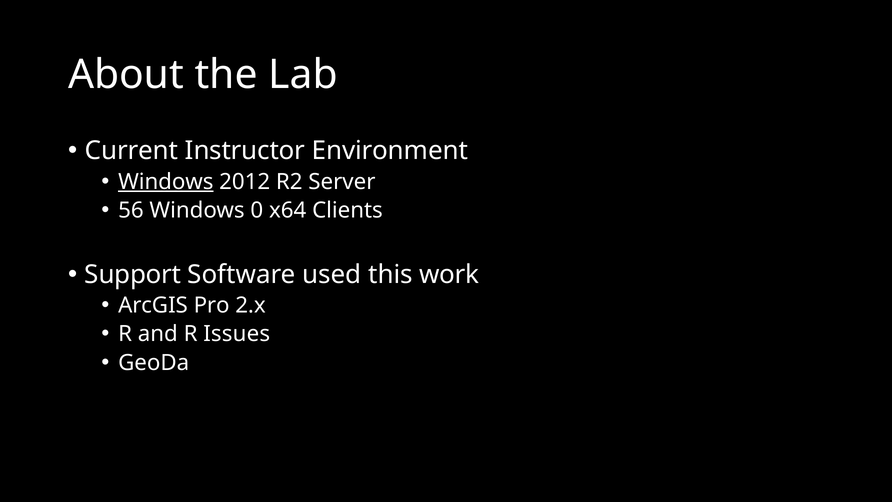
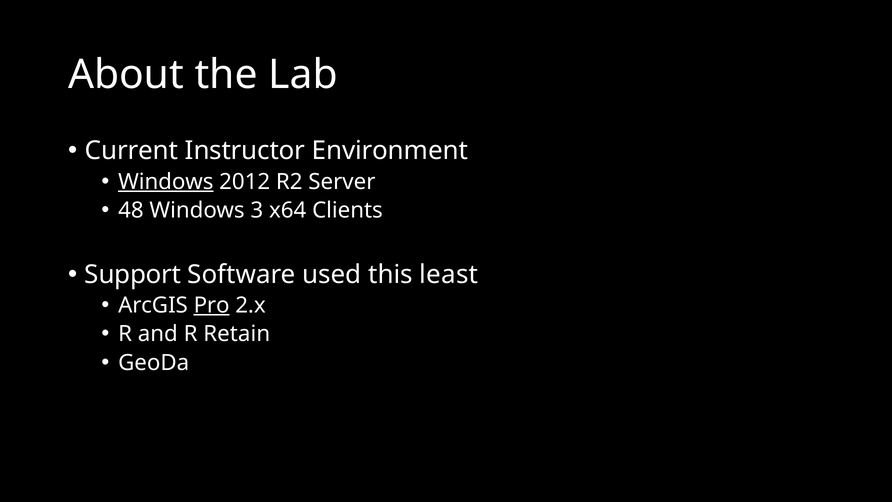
56: 56 -> 48
0: 0 -> 3
work: work -> least
Pro underline: none -> present
Issues: Issues -> Retain
